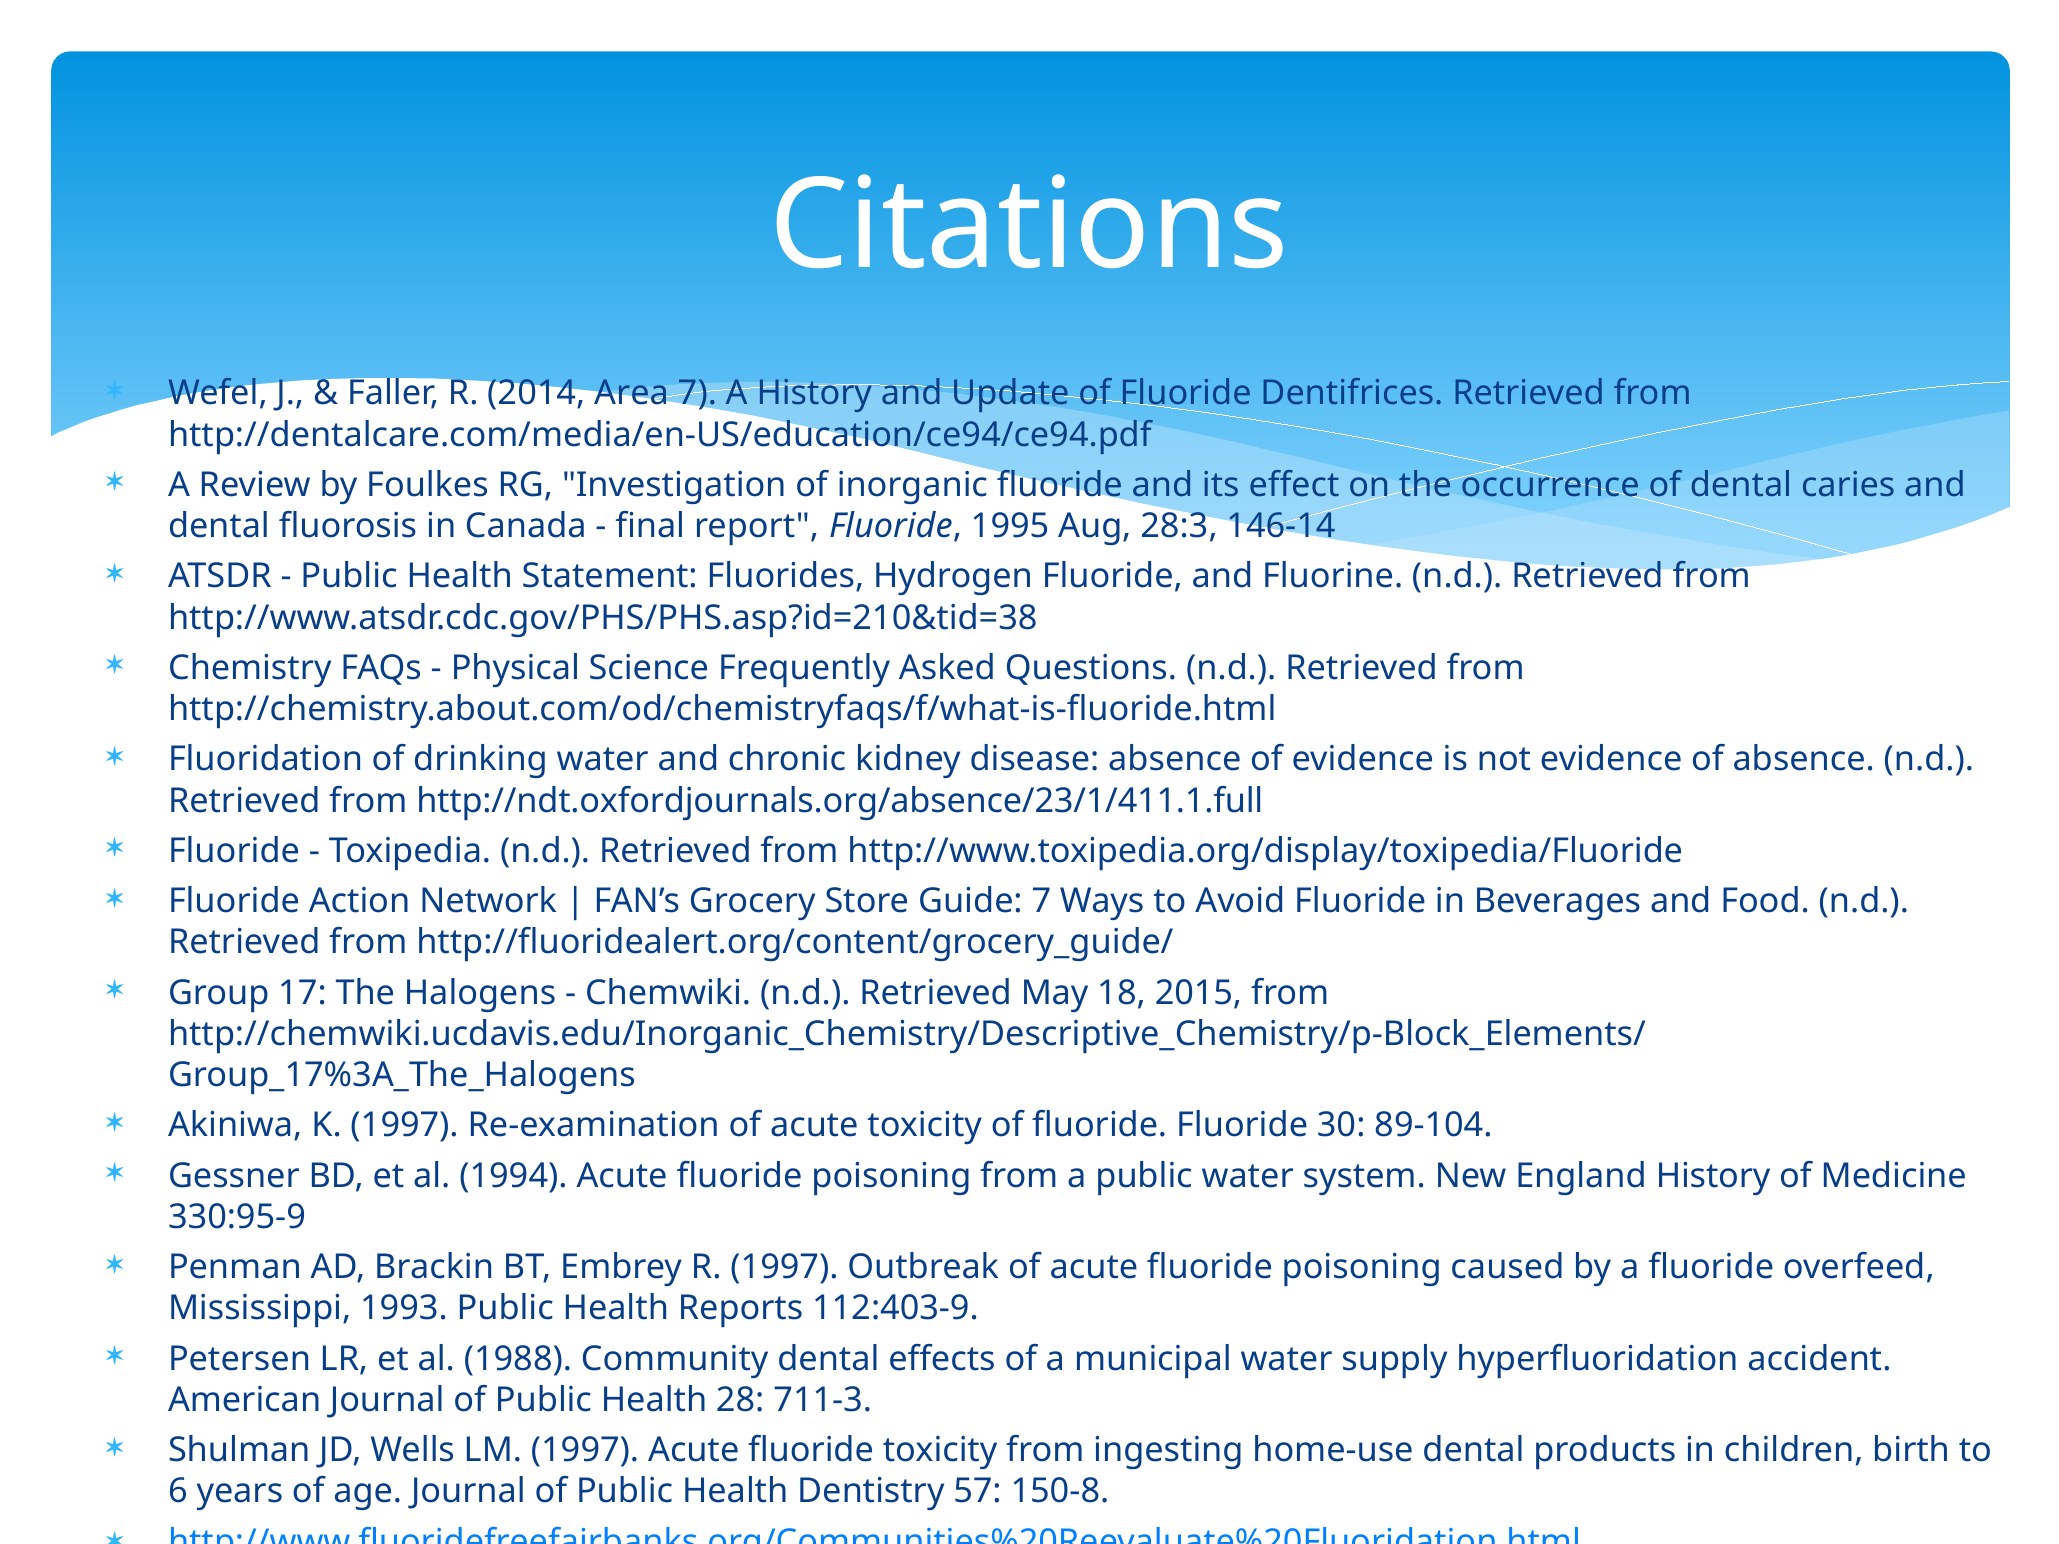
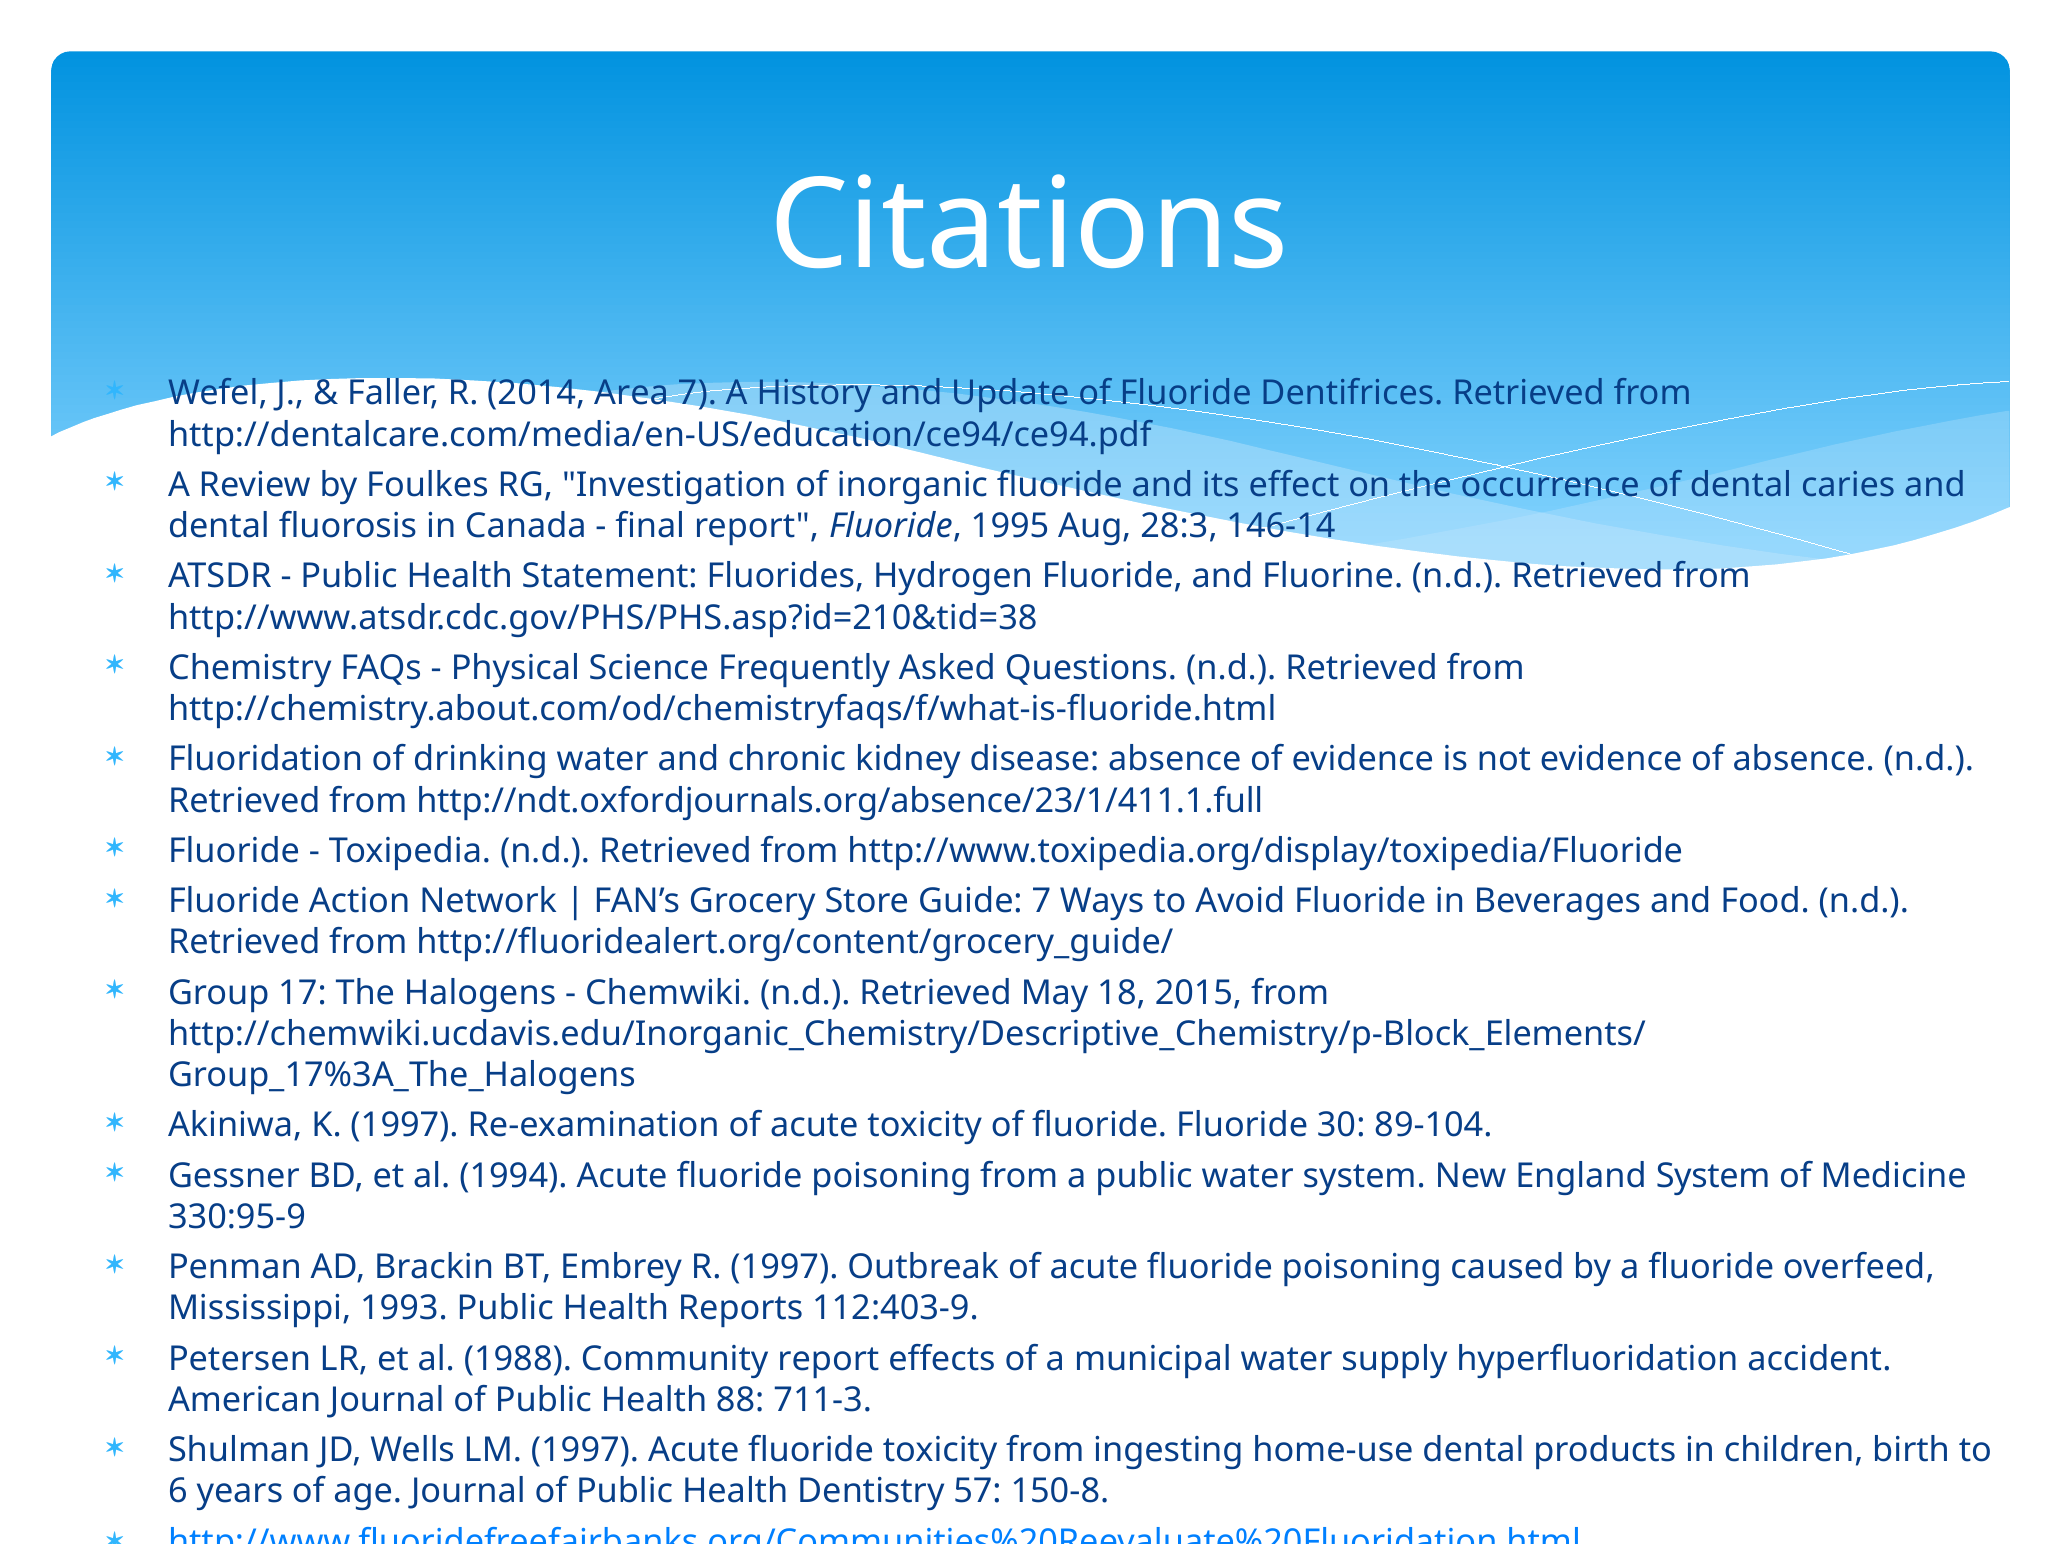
England History: History -> System
Community dental: dental -> report
28: 28 -> 88
